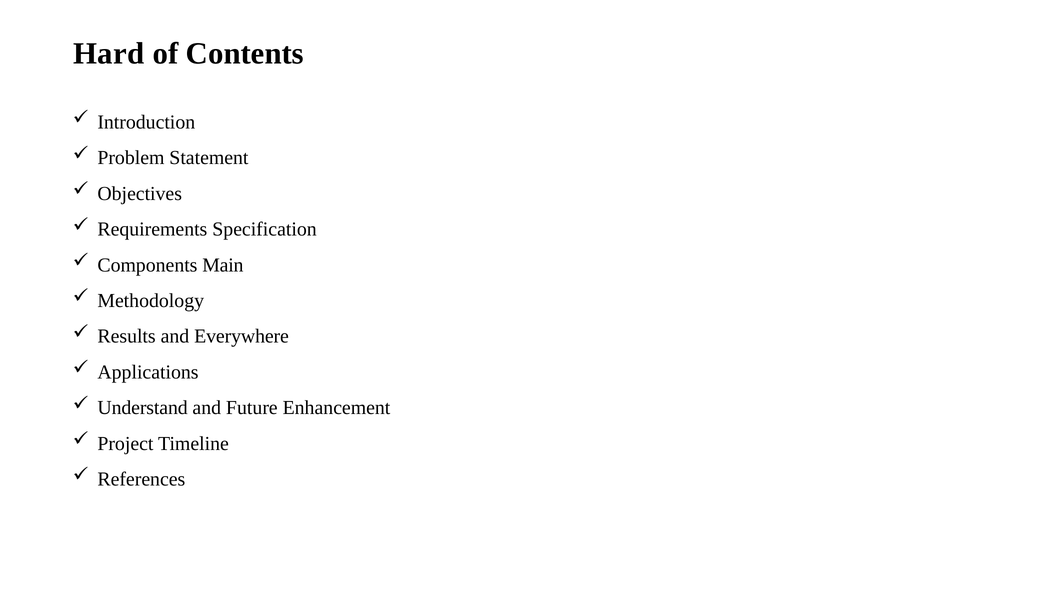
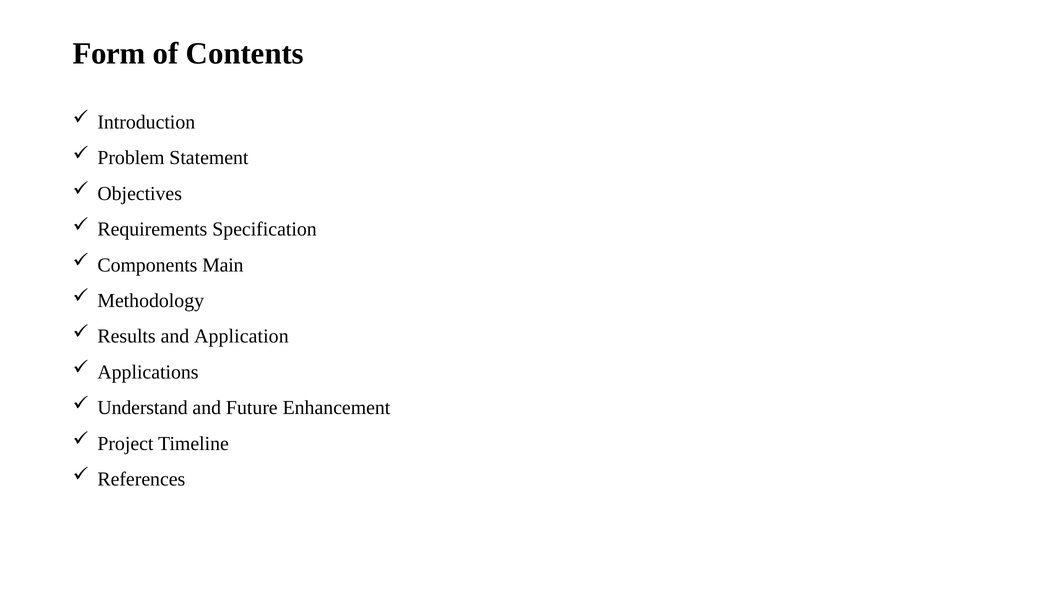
Hard: Hard -> Form
Everywhere: Everywhere -> Application
